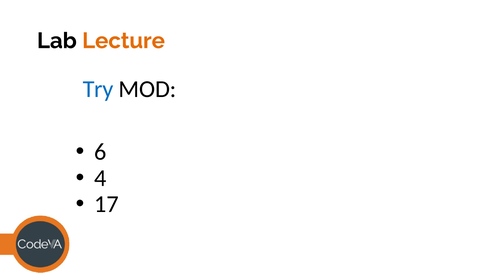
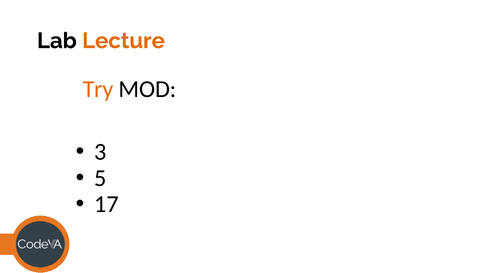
Try colour: blue -> orange
6: 6 -> 3
4: 4 -> 5
